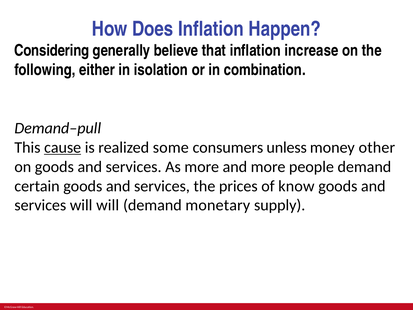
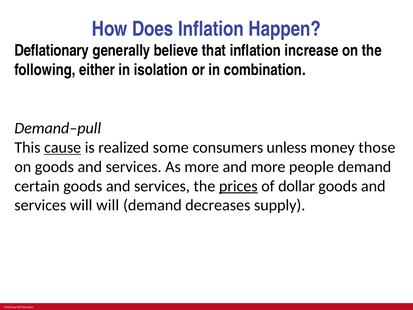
Considering: Considering -> Deflationary
other: other -> those
prices underline: none -> present
know: know -> dollar
monetary: monetary -> decreases
